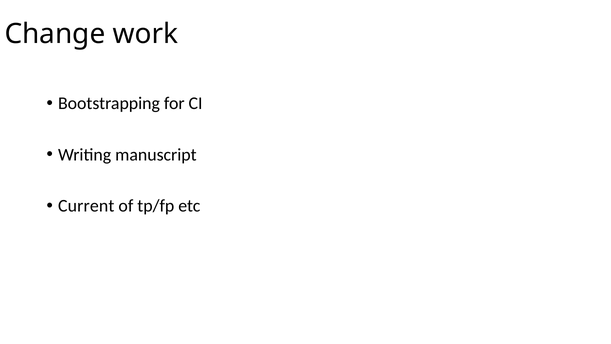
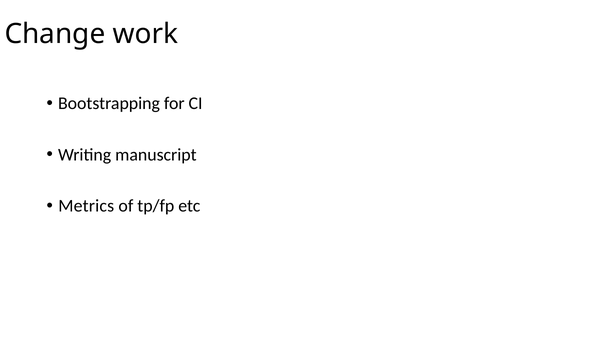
Current: Current -> Metrics
